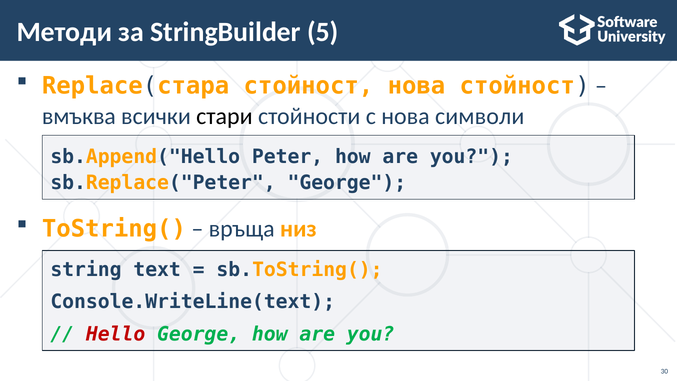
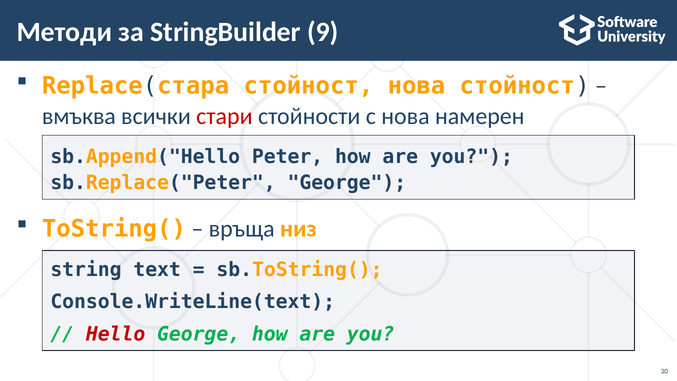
5: 5 -> 9
стари colour: black -> red
символи: символи -> намерен
